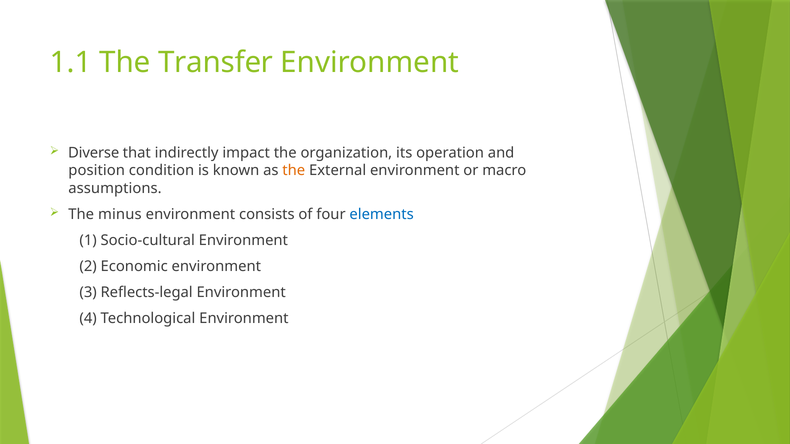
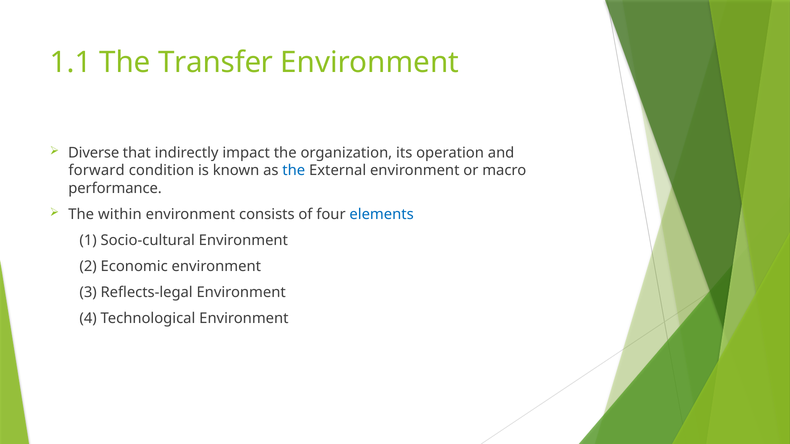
position: position -> forward
the at (294, 171) colour: orange -> blue
assumptions: assumptions -> performance
minus: minus -> within
